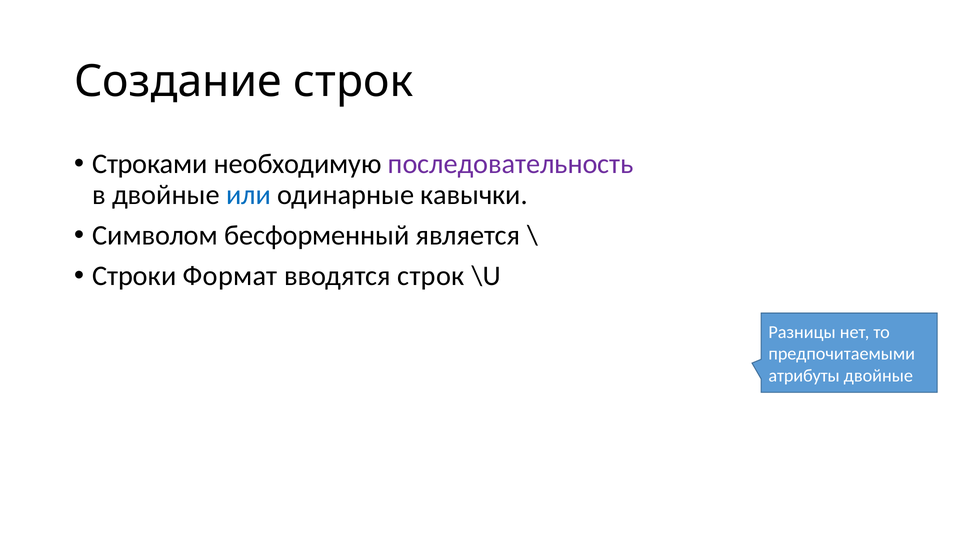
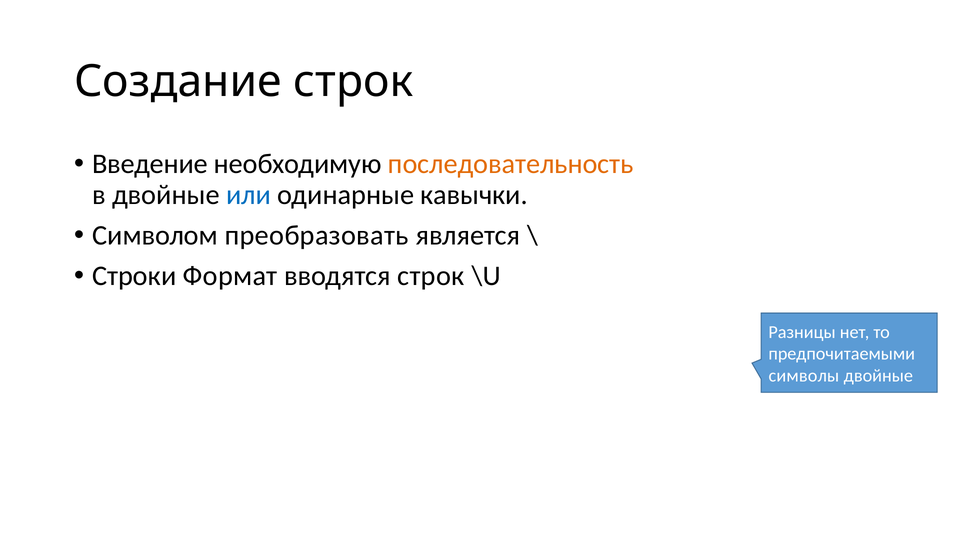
Строками: Строками -> Введение
последовательность colour: purple -> orange
бесформенный: бесформенный -> преобразовать
атрибуты: атрибуты -> символы
